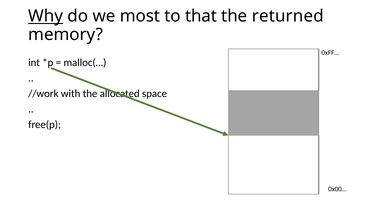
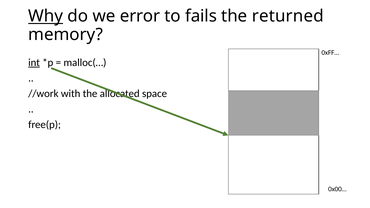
most: most -> error
that: that -> fails
int underline: none -> present
